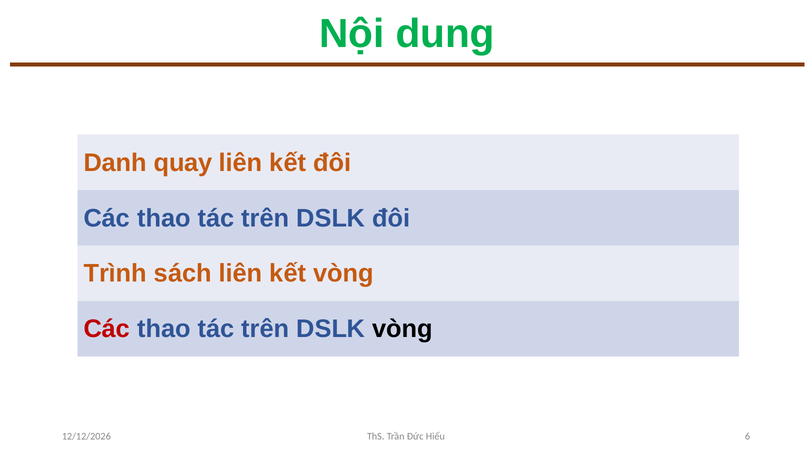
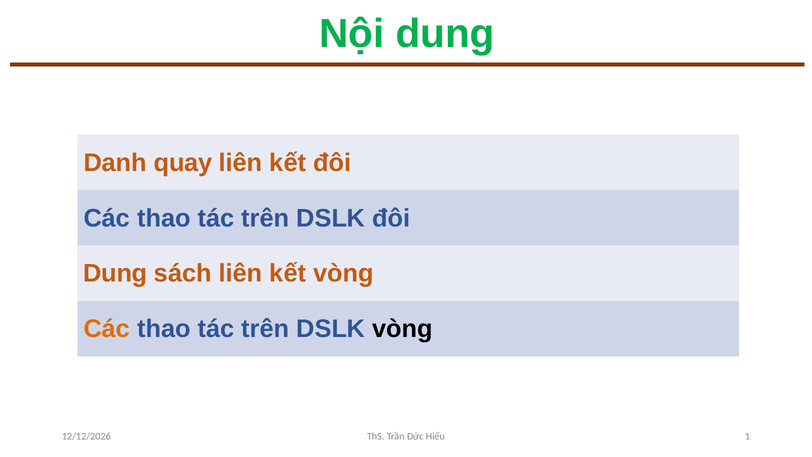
Trình at (115, 273): Trình -> Dung
Các at (107, 329) colour: red -> orange
6: 6 -> 1
